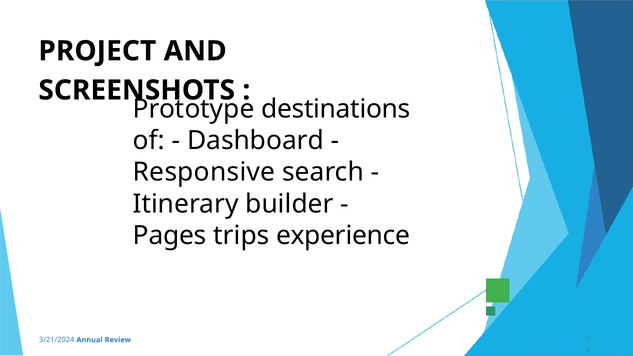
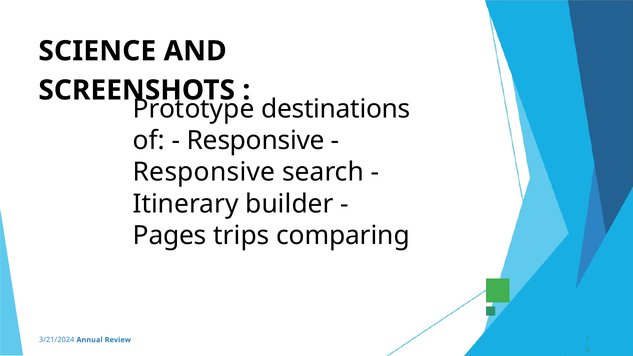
PROJECT: PROJECT -> SCIENCE
Dashboard at (256, 141): Dashboard -> Responsive
experience: experience -> comparing
